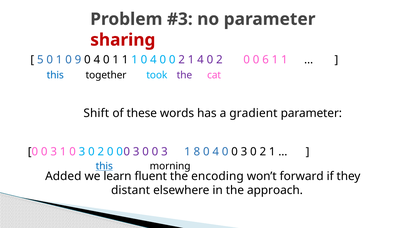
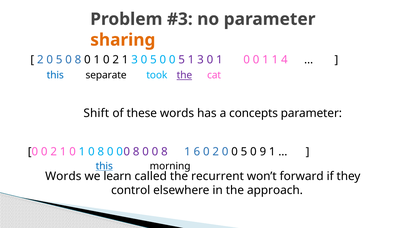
sharing colour: red -> orange
5 at (40, 60): 5 -> 2
1 at (59, 60): 1 -> 5
9 at (78, 60): 9 -> 8
4 at (97, 60): 4 -> 1
1 at (116, 60): 1 -> 2
1 at (135, 60): 1 -> 3
4 at (153, 60): 4 -> 5
2 at (182, 60): 2 -> 5
4 at (201, 60): 4 -> 3
2 at (219, 60): 2 -> 1
0 0 6: 6 -> 1
1 at (284, 60): 1 -> 4
together: together -> separate
the at (184, 75) underline: none -> present
gradient: gradient -> concepts
3 at (54, 151): 3 -> 2
1 0 3: 3 -> 1
2 at (101, 151): 2 -> 8
3 at (136, 151): 3 -> 8
3 at (164, 151): 3 -> 8
8: 8 -> 6
4 at (216, 151): 4 -> 2
3 at (244, 151): 3 -> 5
2 at (263, 151): 2 -> 9
Added at (63, 176): Added -> Words
fluent: fluent -> called
encoding: encoding -> recurrent
distant: distant -> control
